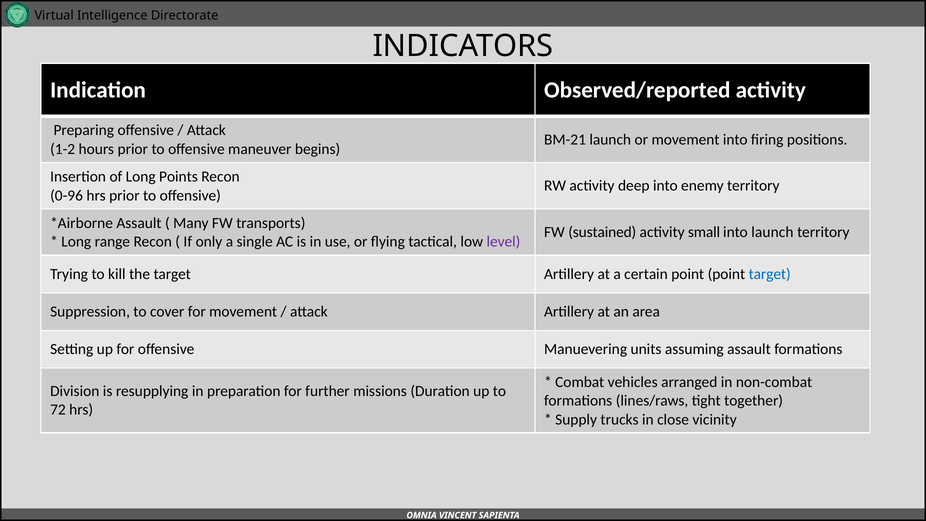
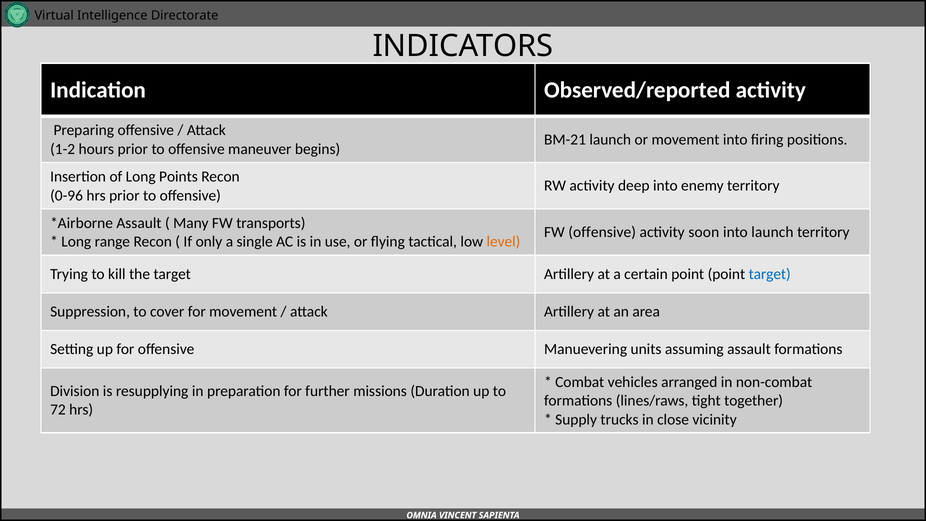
FW sustained: sustained -> offensive
small: small -> soon
level colour: purple -> orange
